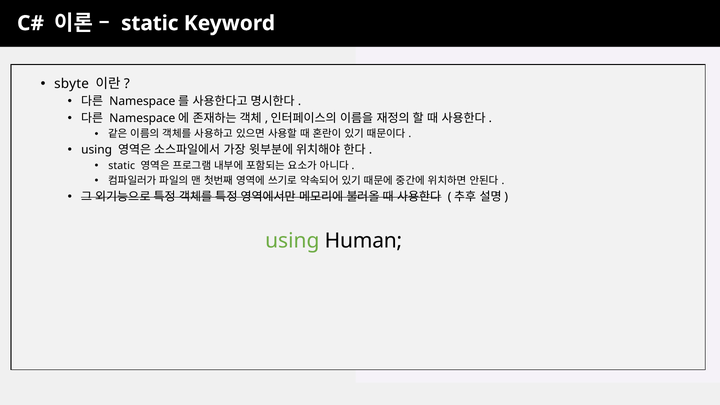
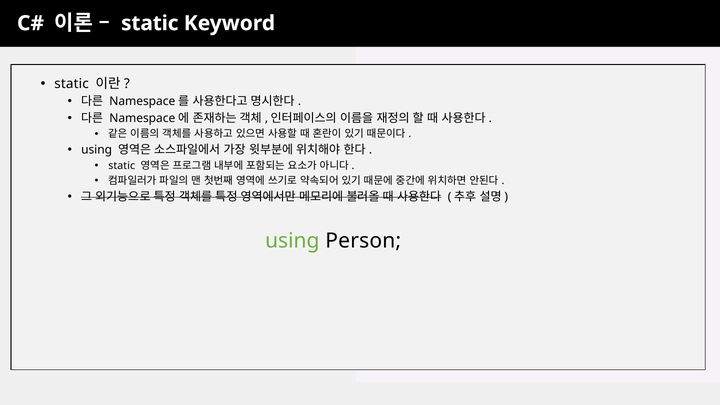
sbyte at (72, 84): sbyte -> static
Human: Human -> Person
